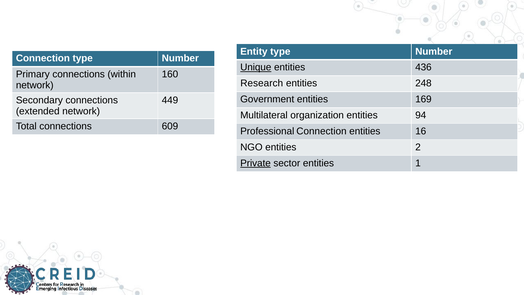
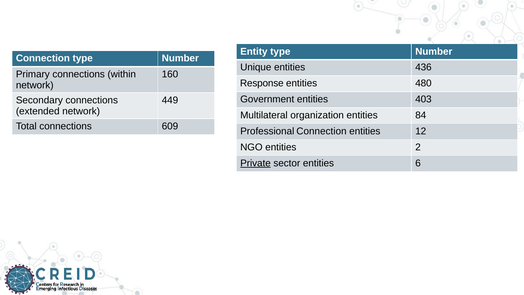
Unique underline: present -> none
Research: Research -> Response
248: 248 -> 480
169: 169 -> 403
94: 94 -> 84
16: 16 -> 12
1: 1 -> 6
